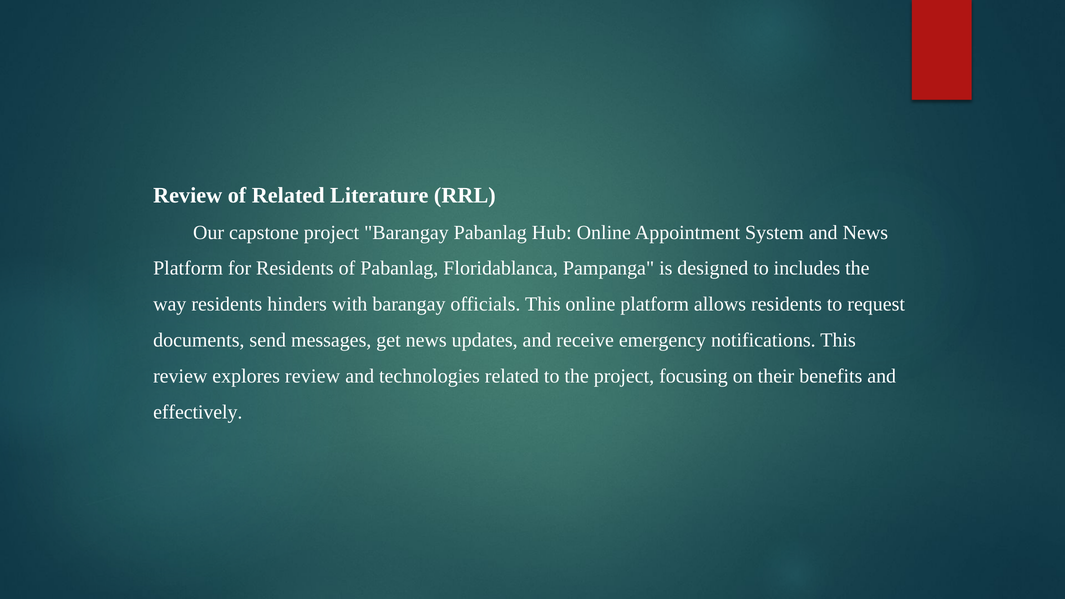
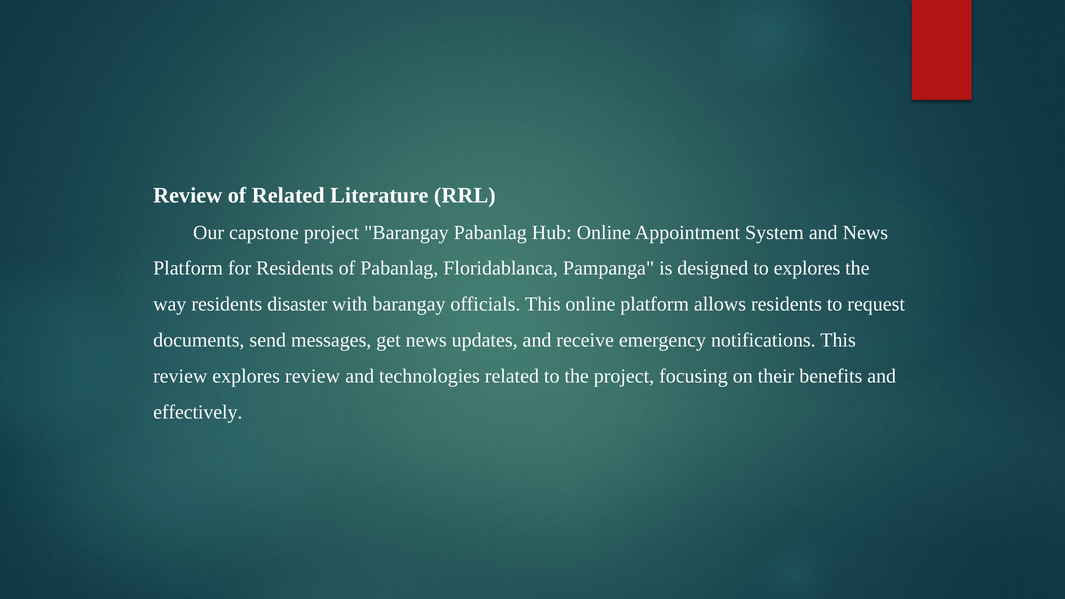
to includes: includes -> explores
hinders: hinders -> disaster
